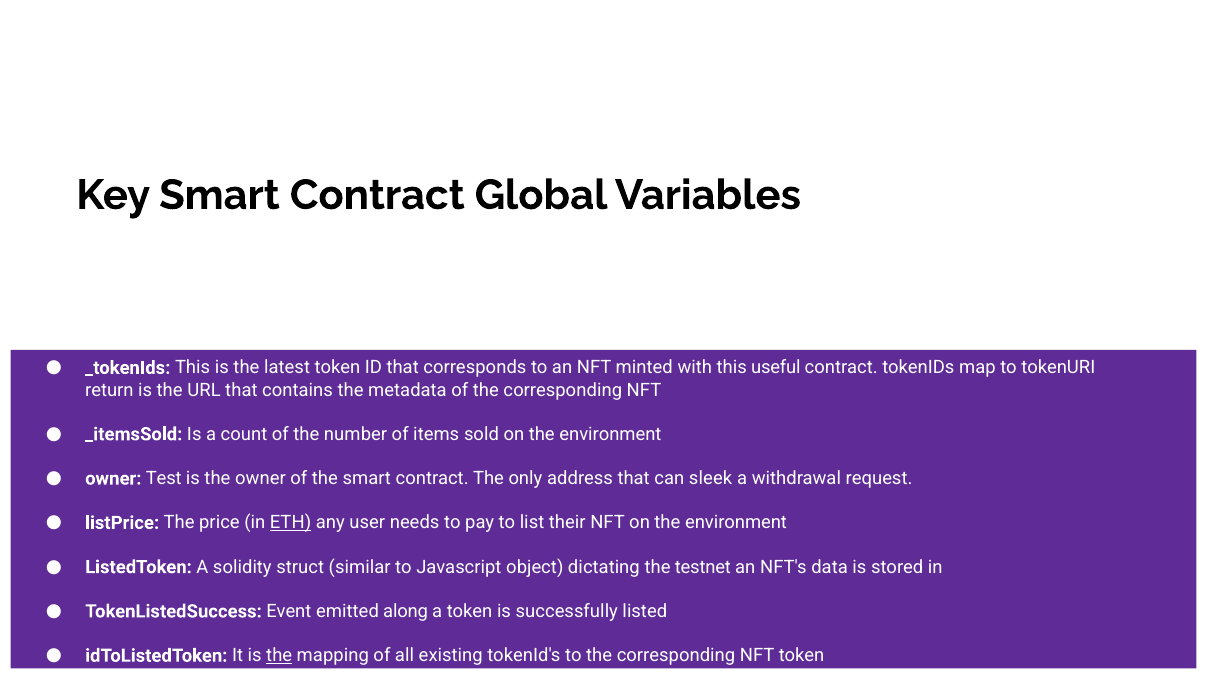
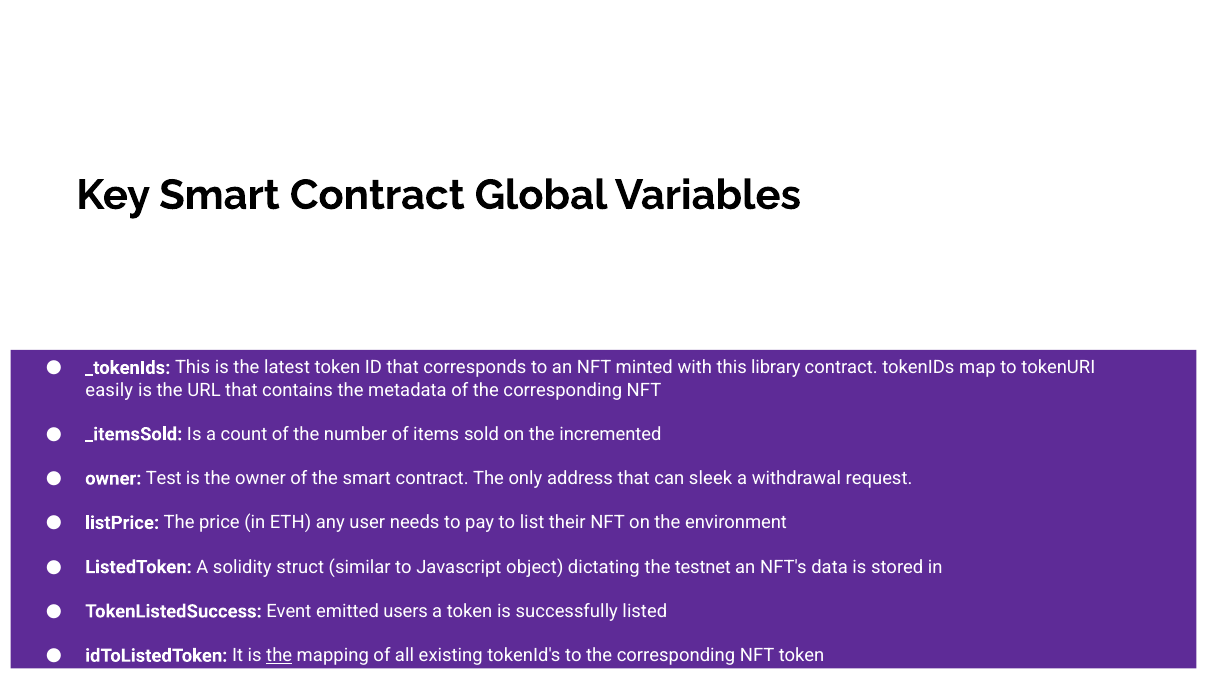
useful: useful -> library
return: return -> easily
sold on the environment: environment -> incremented
ETH underline: present -> none
along: along -> users
